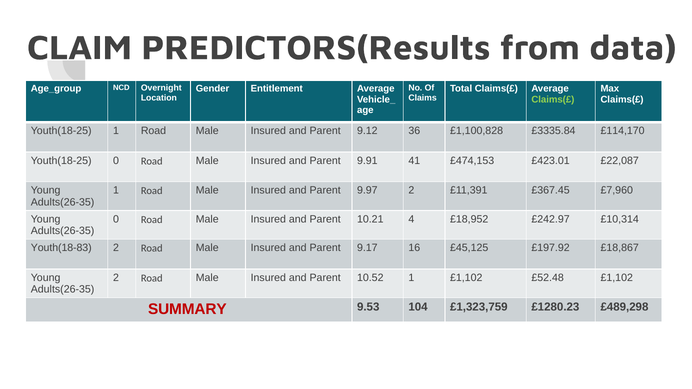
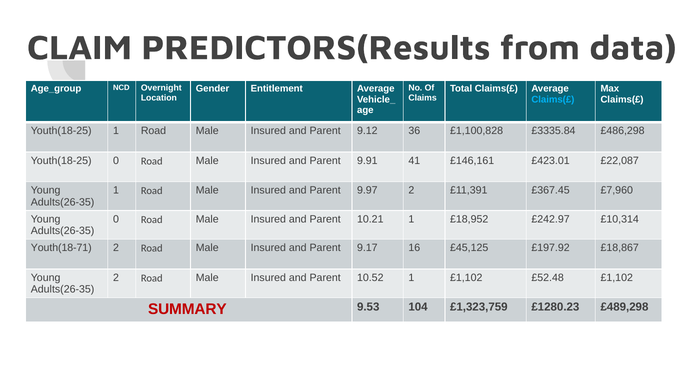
Claims(£ at (553, 99) colour: light green -> light blue
£114,170: £114,170 -> £486,298
£474,153: £474,153 -> £146,161
10.21 4: 4 -> 1
Youth(18-83: Youth(18-83 -> Youth(18-71
